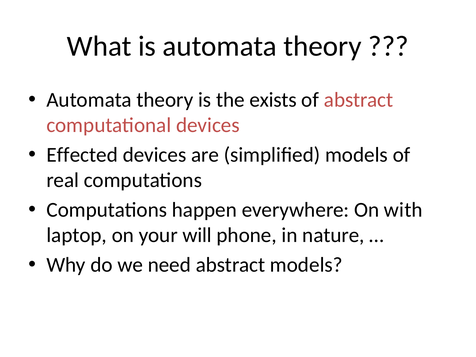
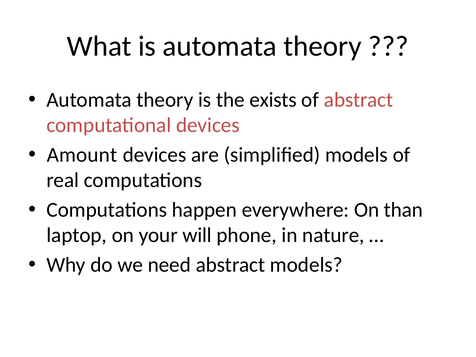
Effected: Effected -> Amount
with: with -> than
